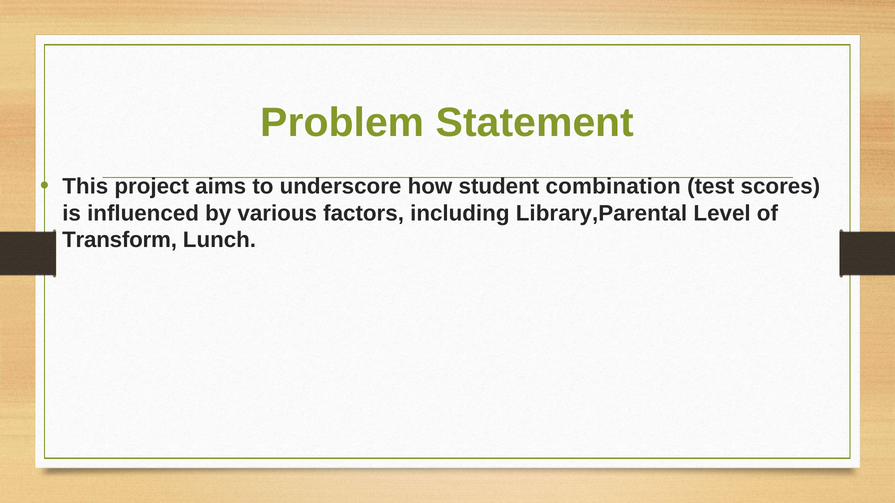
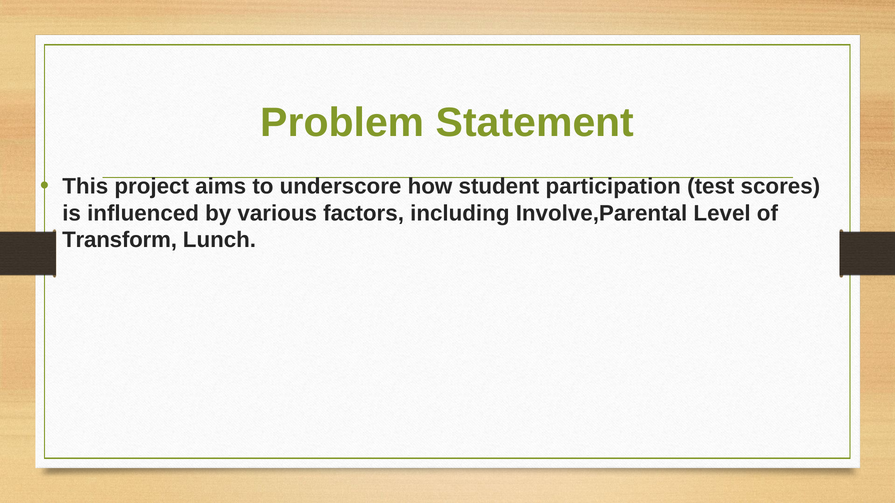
combination: combination -> participation
Library,Parental: Library,Parental -> Involve,Parental
